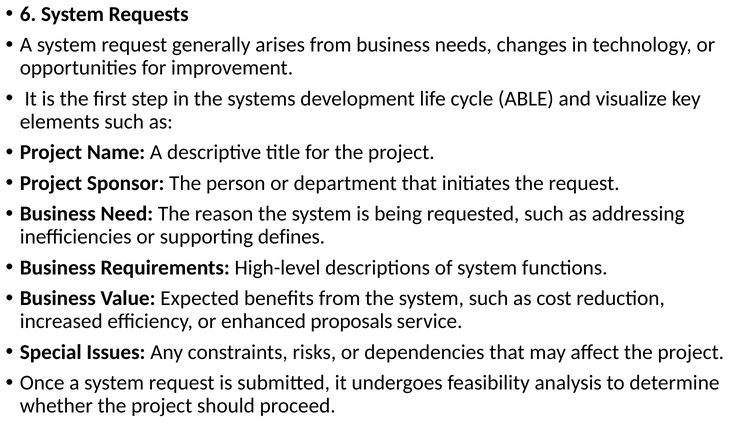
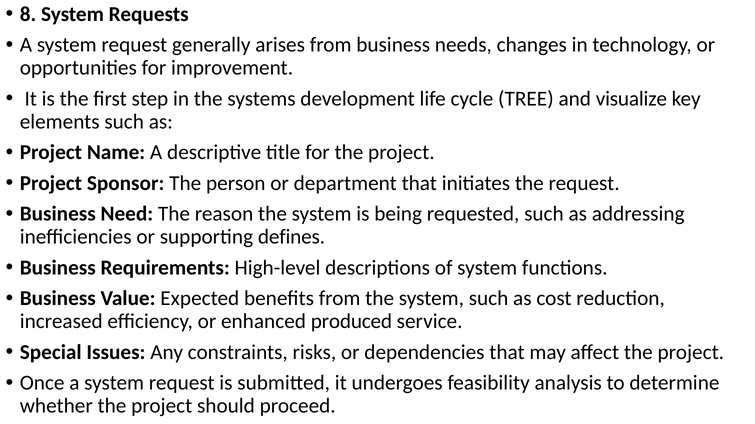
6: 6 -> 8
ABLE: ABLE -> TREE
proposals: proposals -> produced
